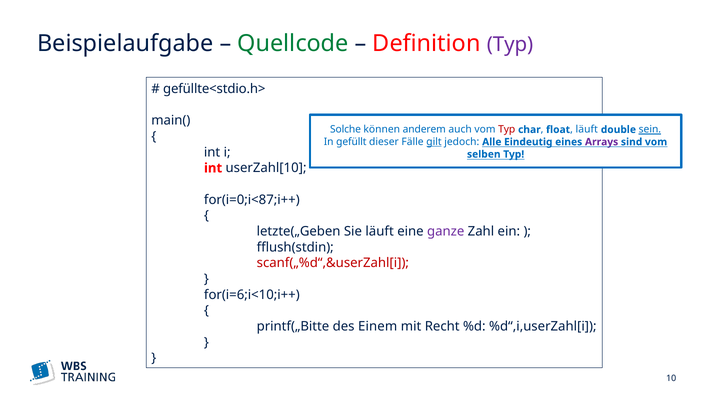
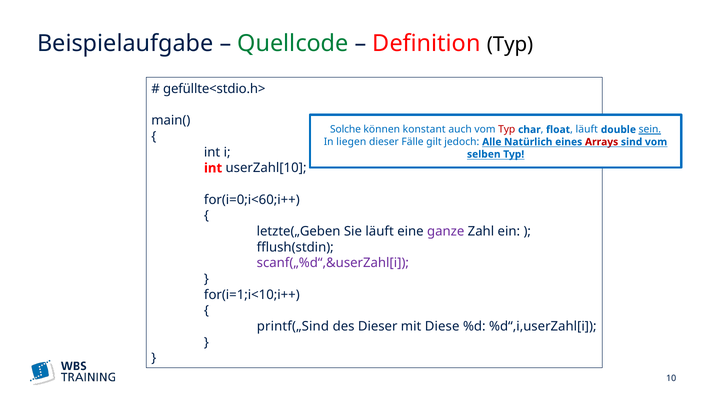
Typ at (510, 45) colour: purple -> black
anderem: anderem -> konstant
gefüllt: gefüllt -> liegen
gilt underline: present -> none
Eindeutig: Eindeutig -> Natürlich
Arrays colour: purple -> red
for(i=0;i<87;i++: for(i=0;i<87;i++ -> for(i=0;i<60;i++
scanf(„%d“,&userZahl[i colour: red -> purple
for(i=6;i<10;i++: for(i=6;i<10;i++ -> for(i=1;i<10;i++
printf(„Bitte: printf(„Bitte -> printf(„Sind
des Einem: Einem -> Dieser
Recht: Recht -> Diese
